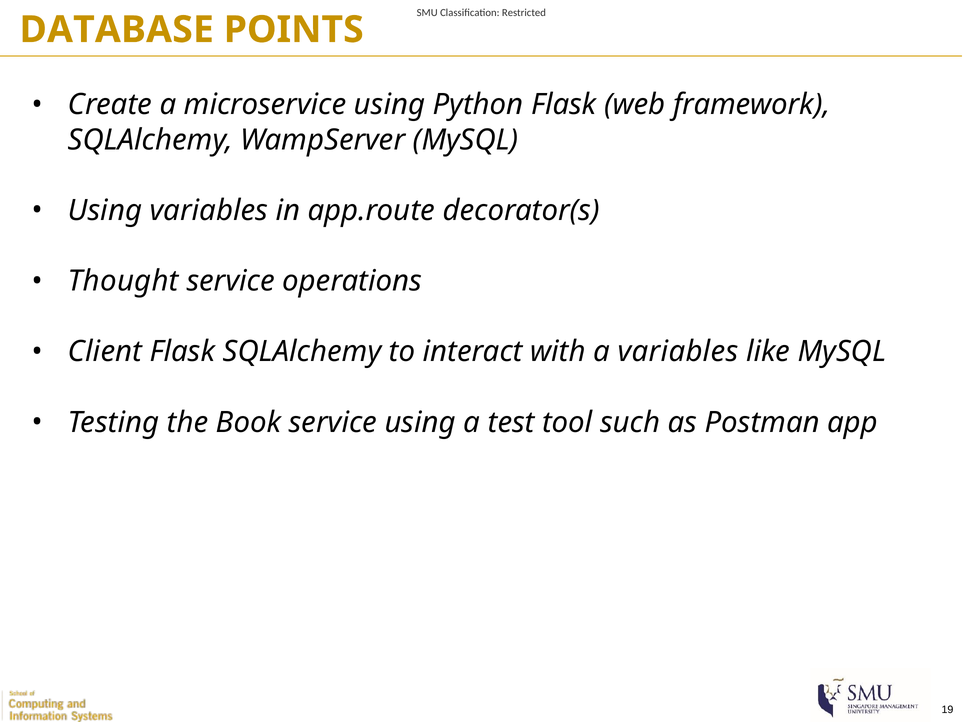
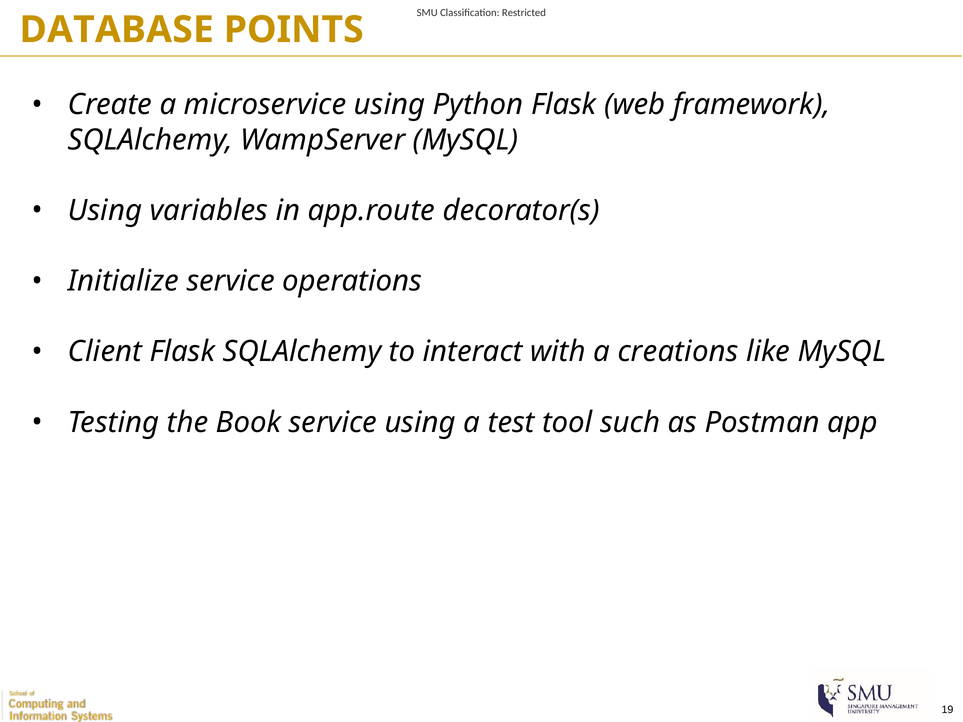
Thought: Thought -> Initialize
a variables: variables -> creations
